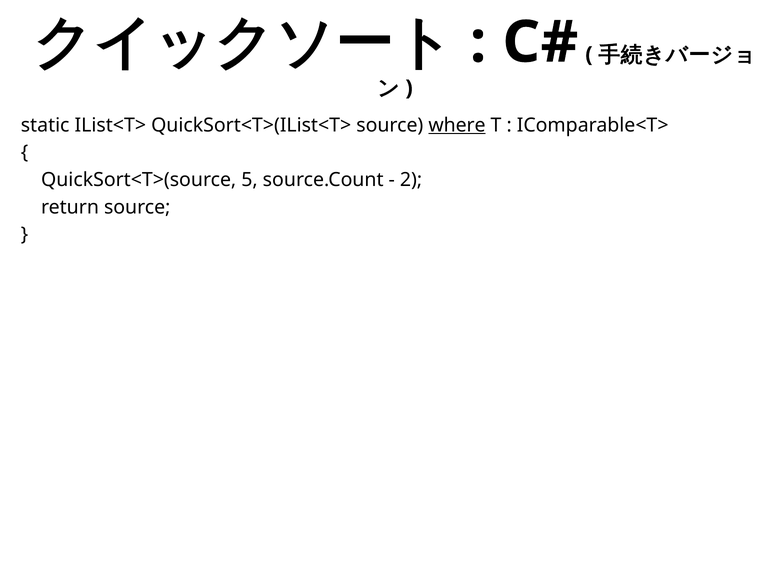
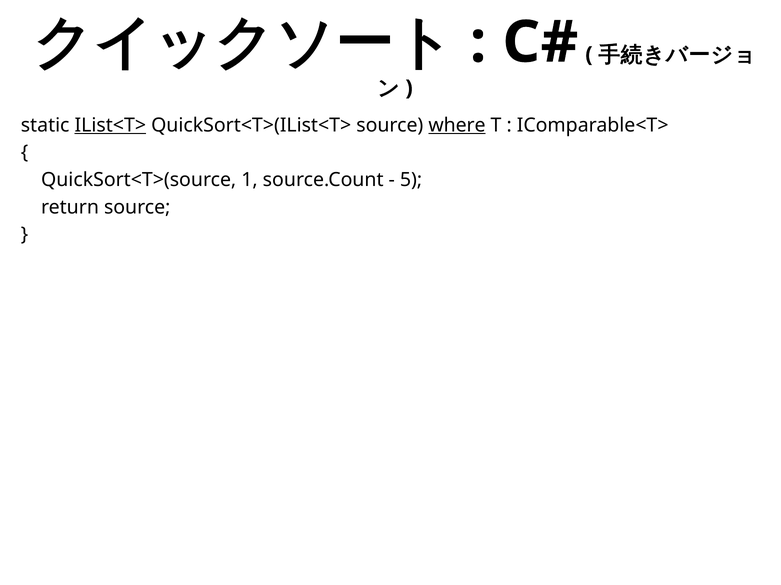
IList<T> underline: none -> present
5: 5 -> 1
2: 2 -> 5
